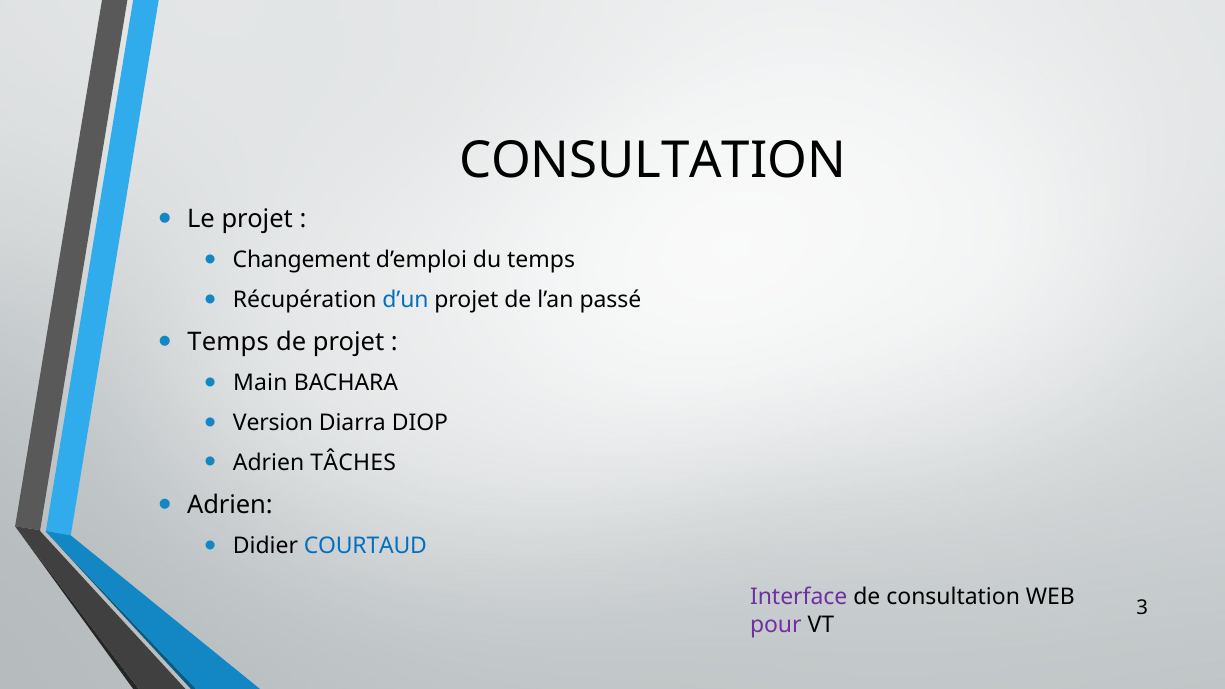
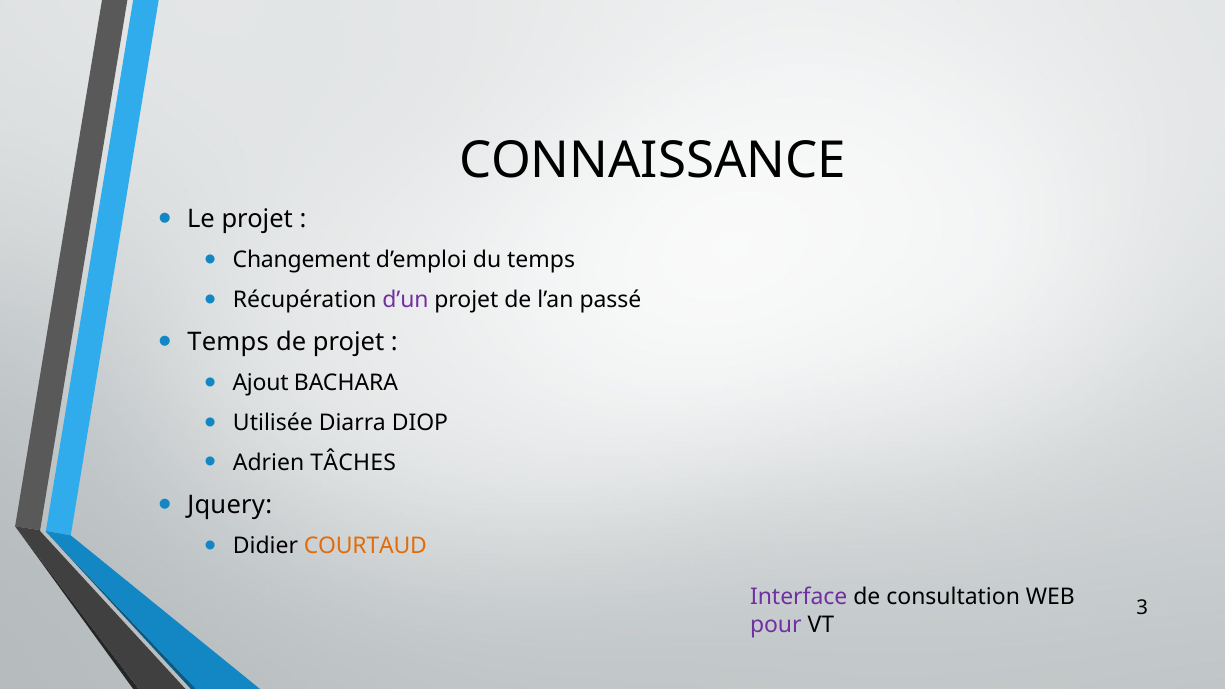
CONSULTATION at (652, 161): CONSULTATION -> CONNAISSANCE
d’un colour: blue -> purple
Main: Main -> Ajout
Version: Version -> Utilisée
Adrien at (230, 505): Adrien -> Jquery
COURTAUD colour: blue -> orange
